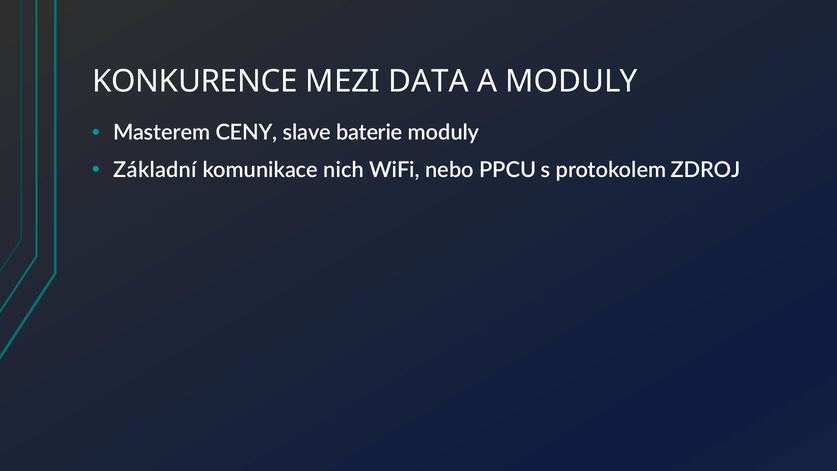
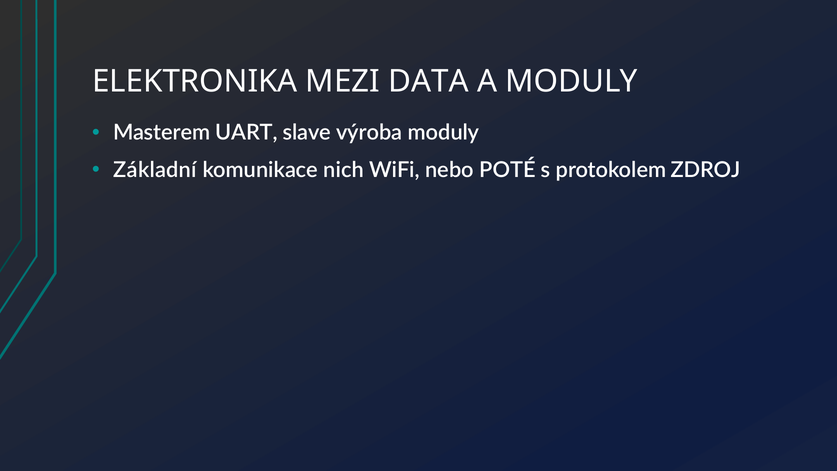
KONKURENCE: KONKURENCE -> ELEKTRONIKA
CENY: CENY -> UART
baterie: baterie -> výroba
PPCU: PPCU -> POTÉ
